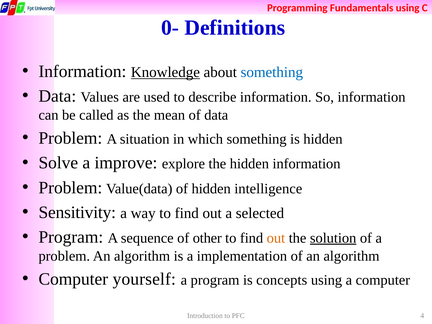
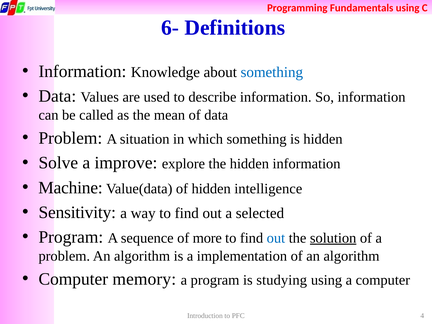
0-: 0- -> 6-
Knowledge underline: present -> none
Problem at (70, 188): Problem -> Machine
other: other -> more
out at (276, 238) colour: orange -> blue
yourself: yourself -> memory
concepts: concepts -> studying
